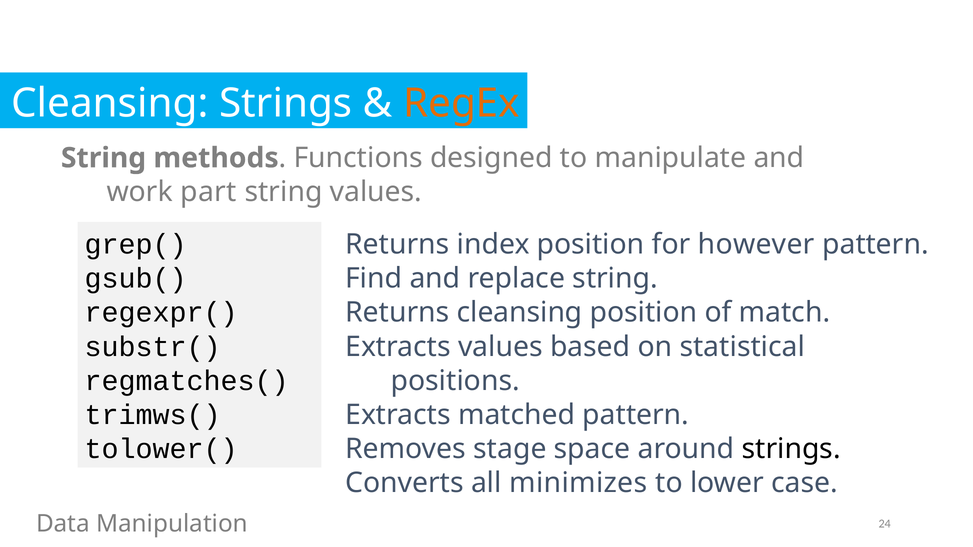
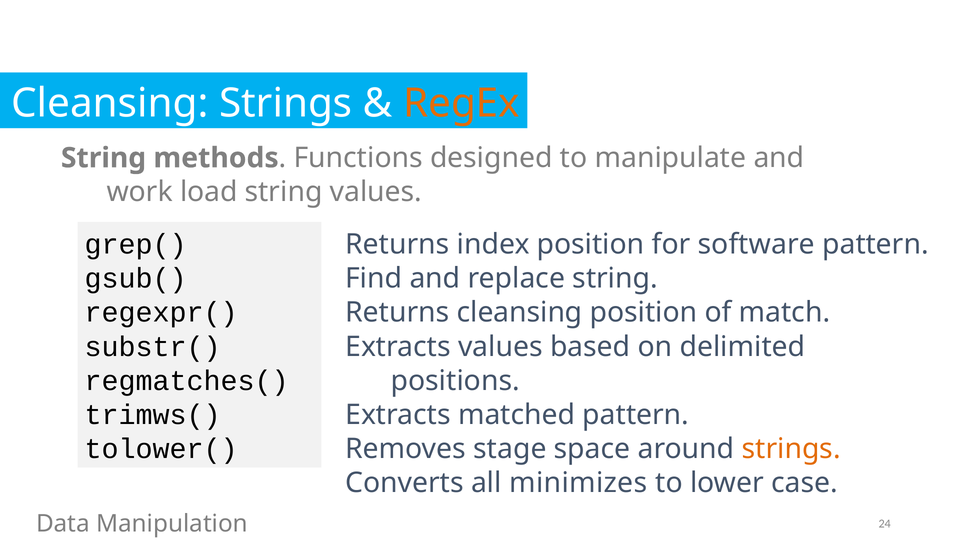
part: part -> load
however: however -> software
statistical: statistical -> delimited
strings at (791, 449) colour: black -> orange
